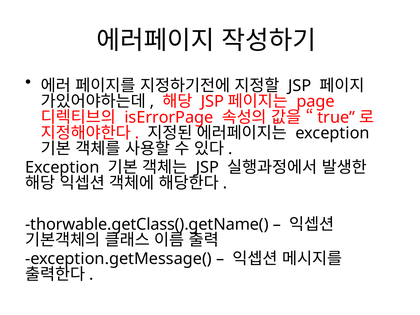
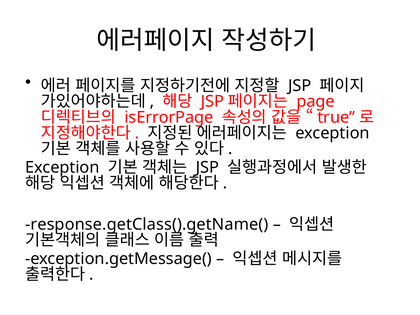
thorwable.getClass().getName(: thorwable.getClass().getName( -> response.getClass().getName(
